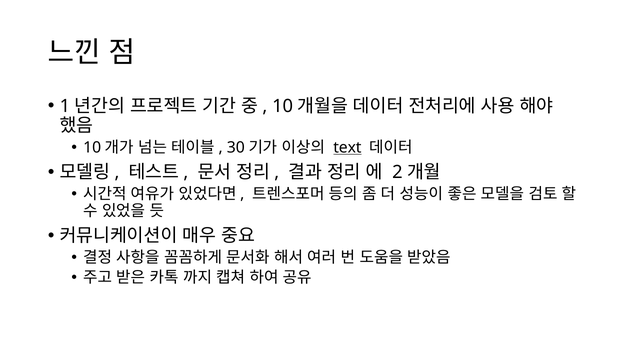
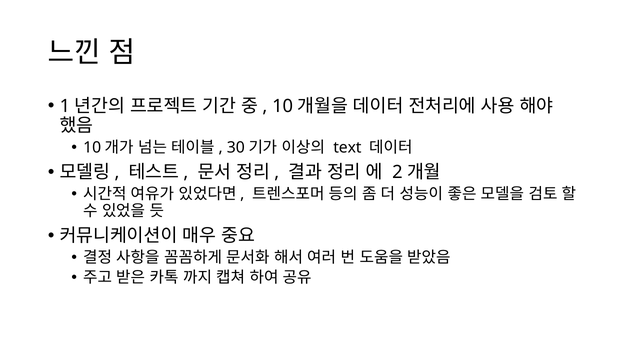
text underline: present -> none
